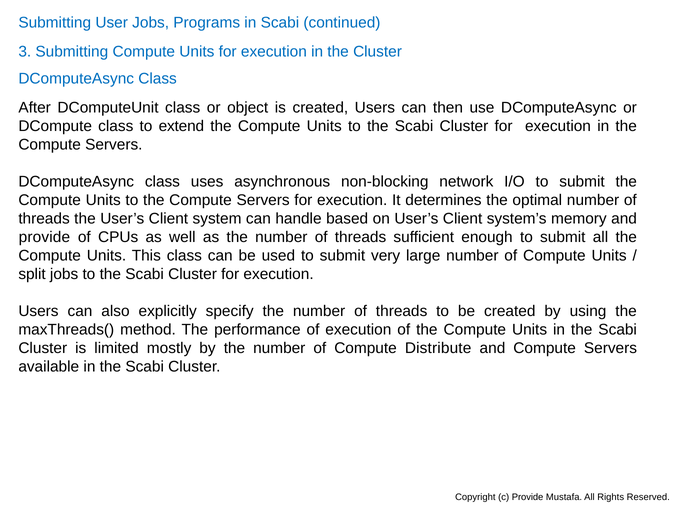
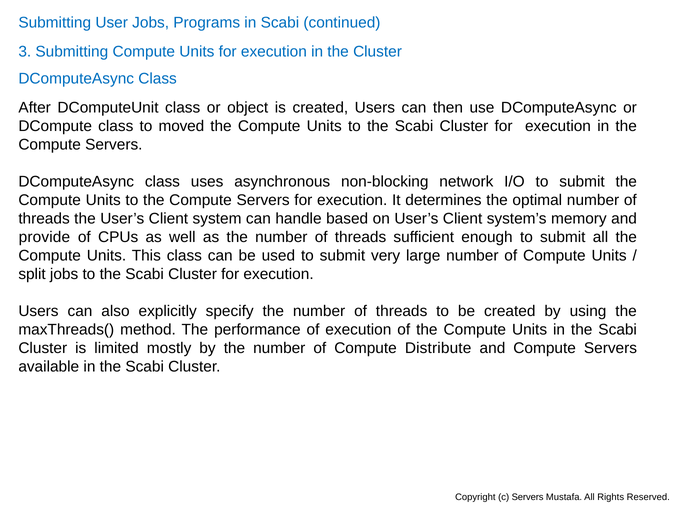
extend: extend -> moved
c Provide: Provide -> Servers
